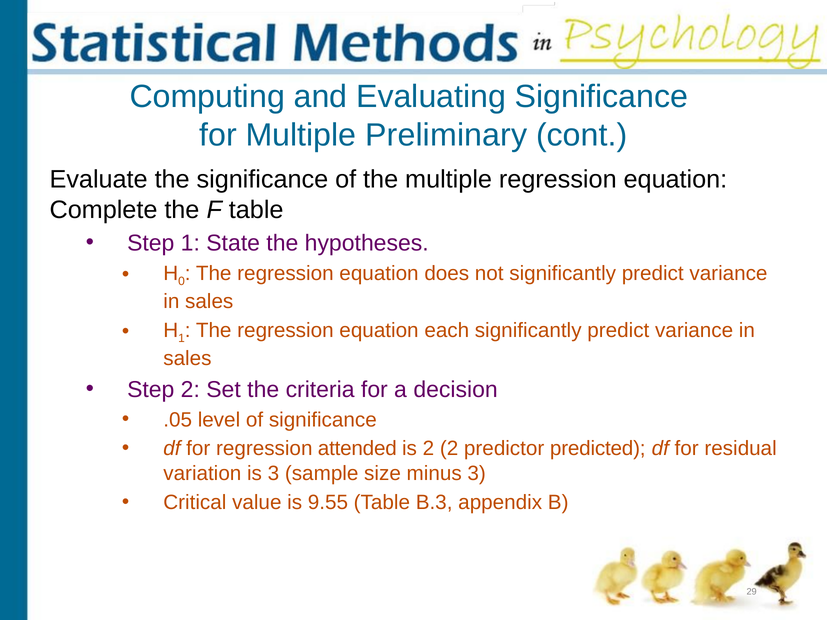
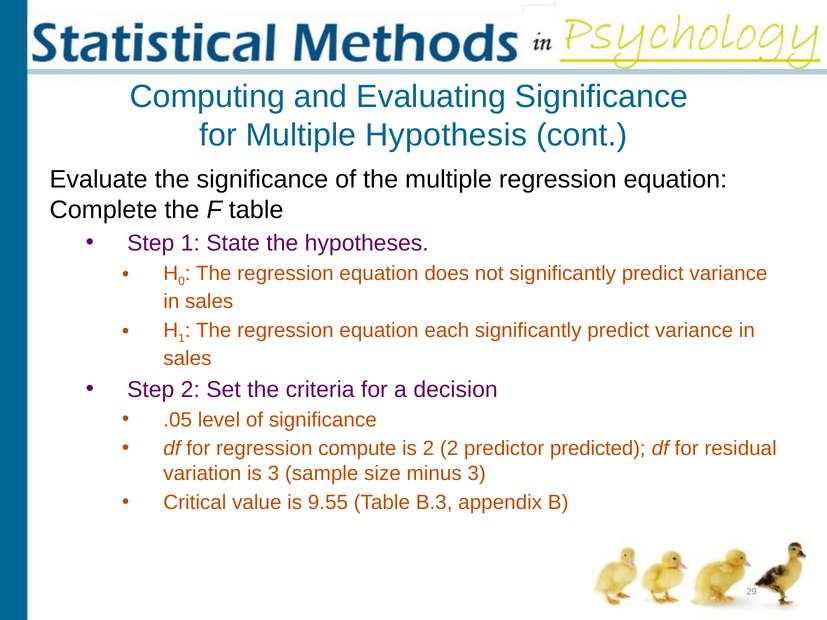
Preliminary: Preliminary -> Hypothesis
attended: attended -> compute
